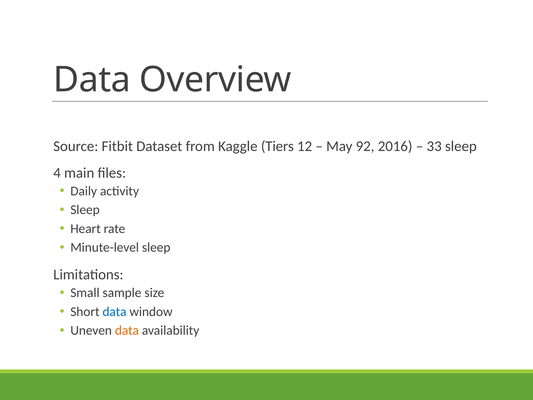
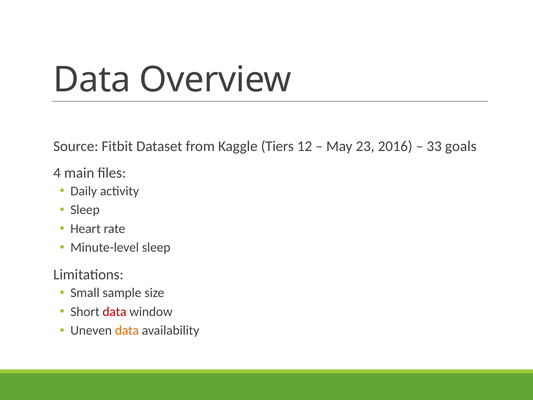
92: 92 -> 23
33 sleep: sleep -> goals
data at (115, 312) colour: blue -> red
